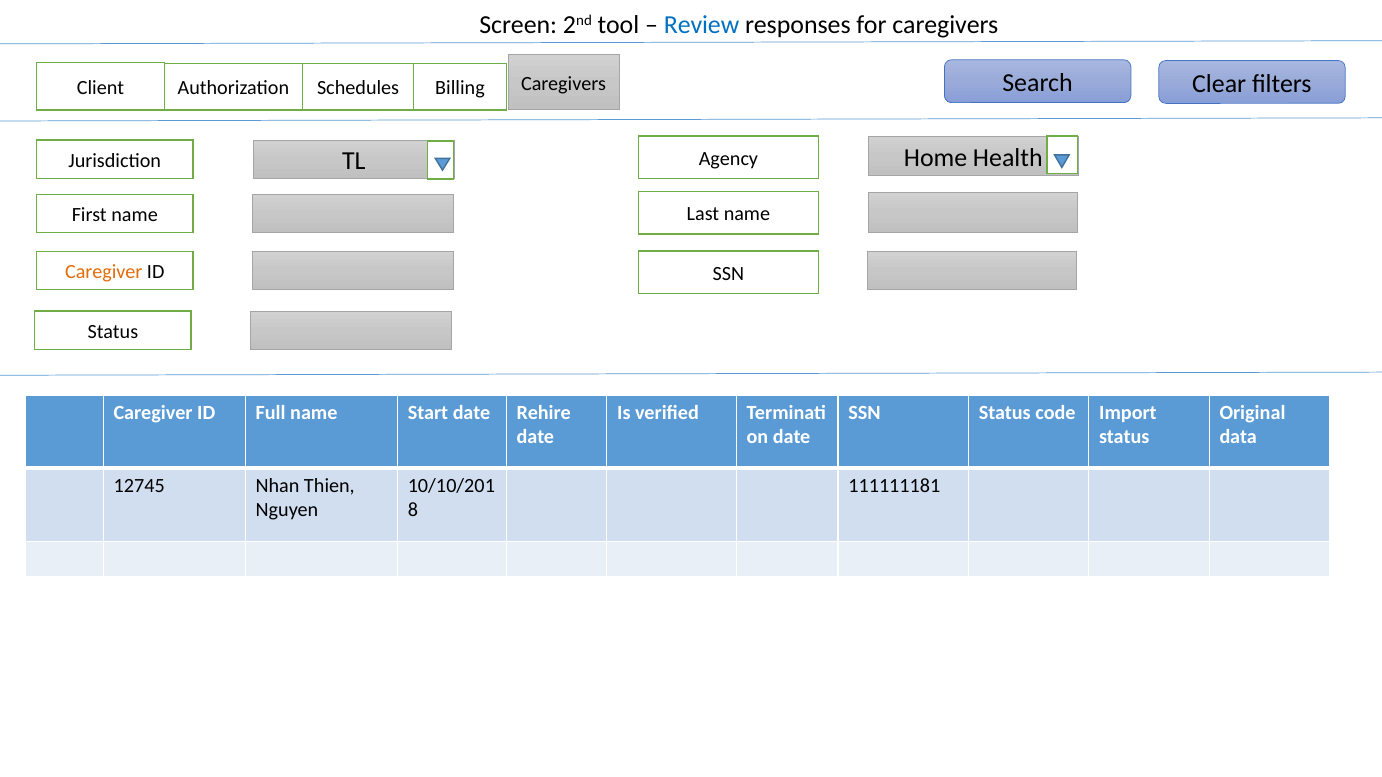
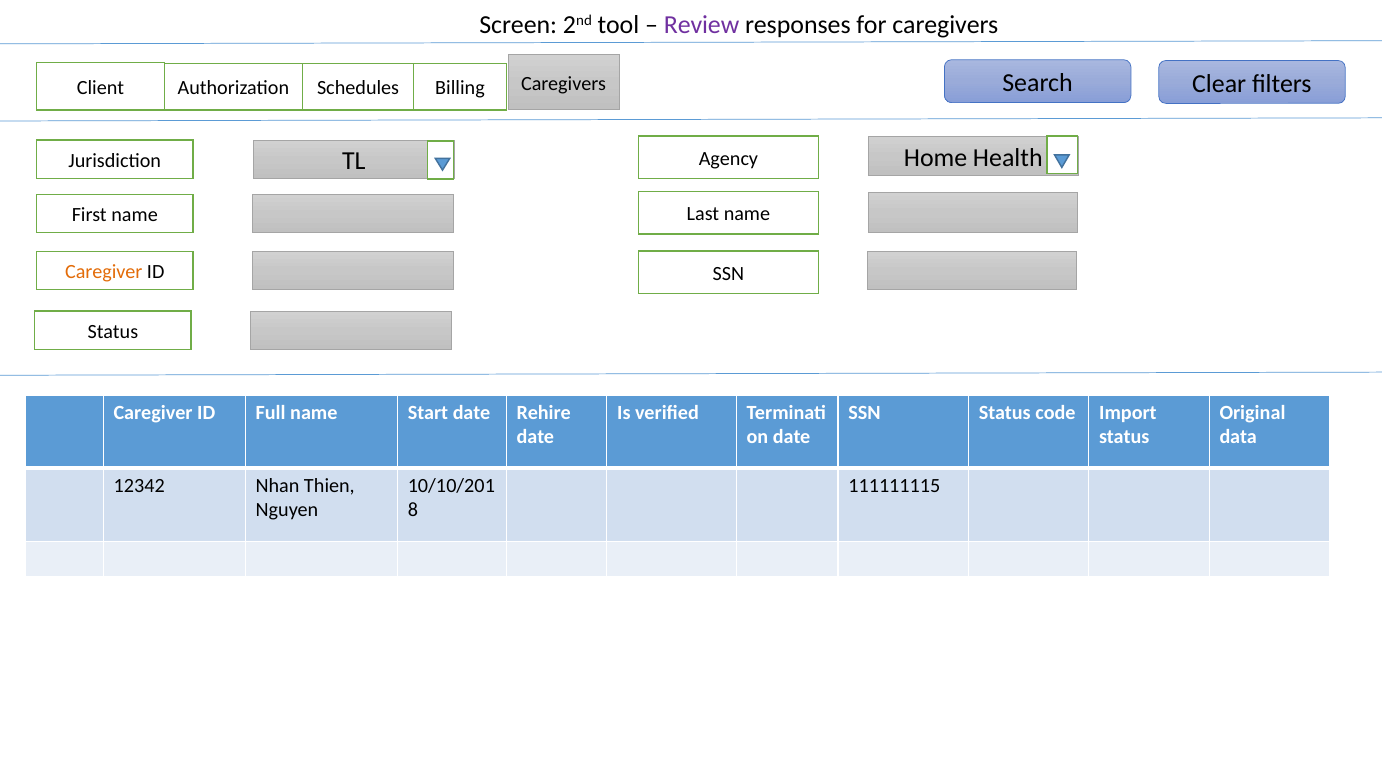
Review colour: blue -> purple
12745: 12745 -> 12342
111111181: 111111181 -> 111111115
